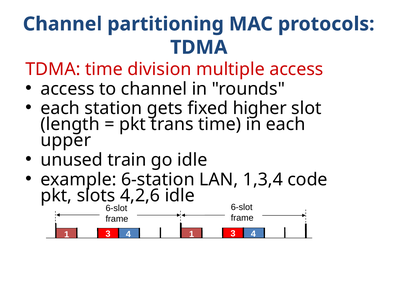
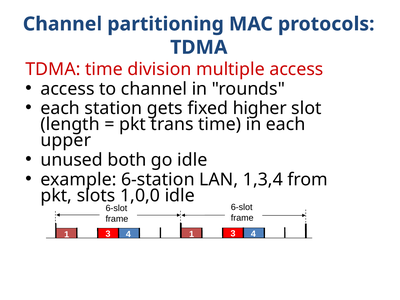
train: train -> both
code: code -> from
4,2,6: 4,2,6 -> 1,0,0
